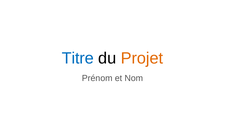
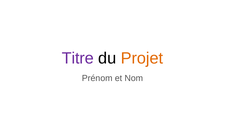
Titre colour: blue -> purple
